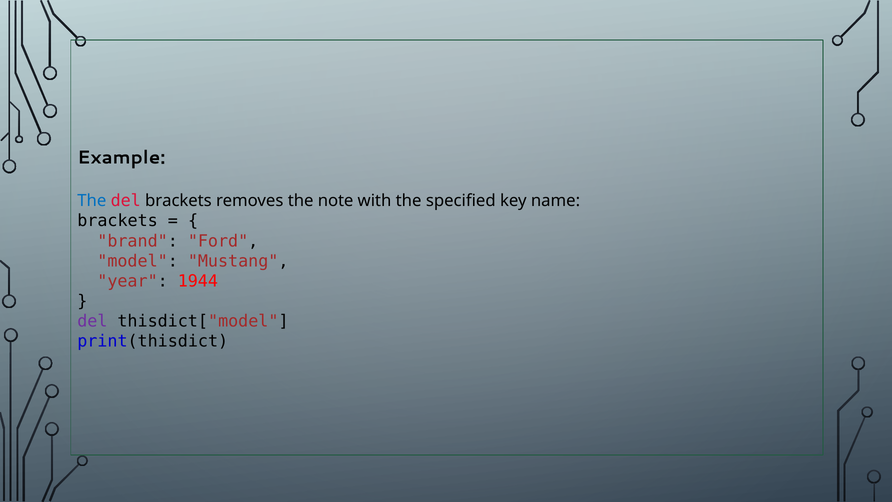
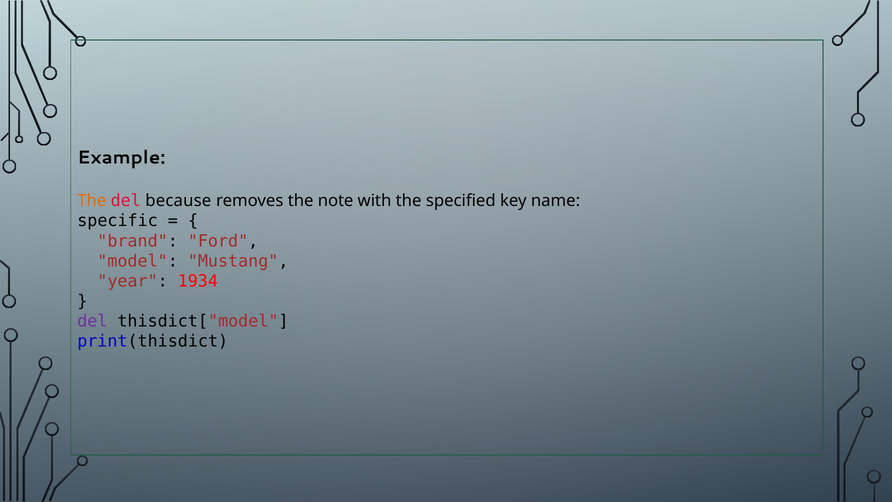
The at (92, 201) colour: blue -> orange
del brackets: brackets -> because
brackets at (118, 221): brackets -> specific
1944: 1944 -> 1934
